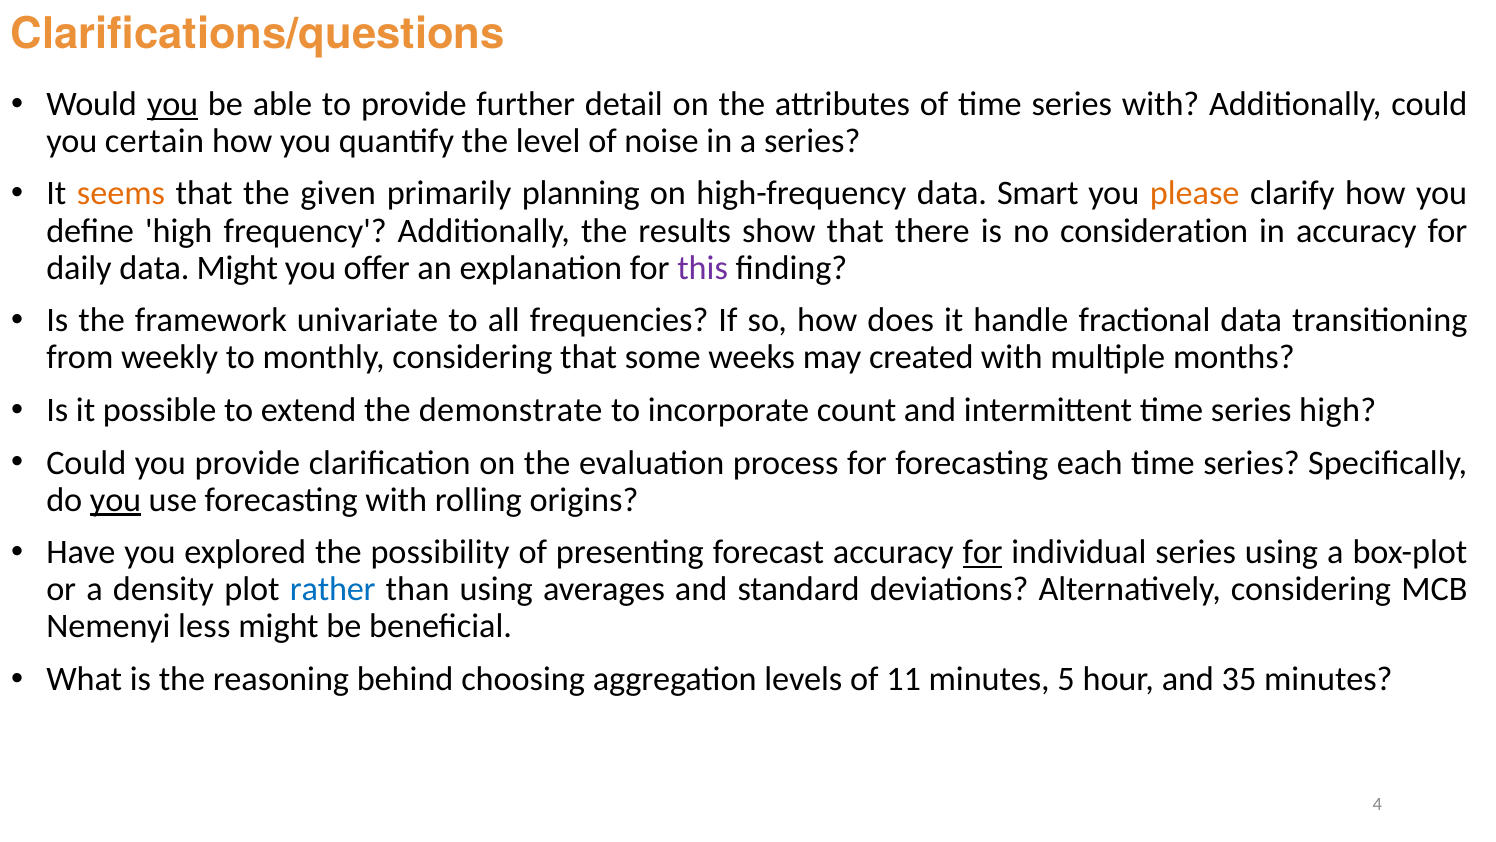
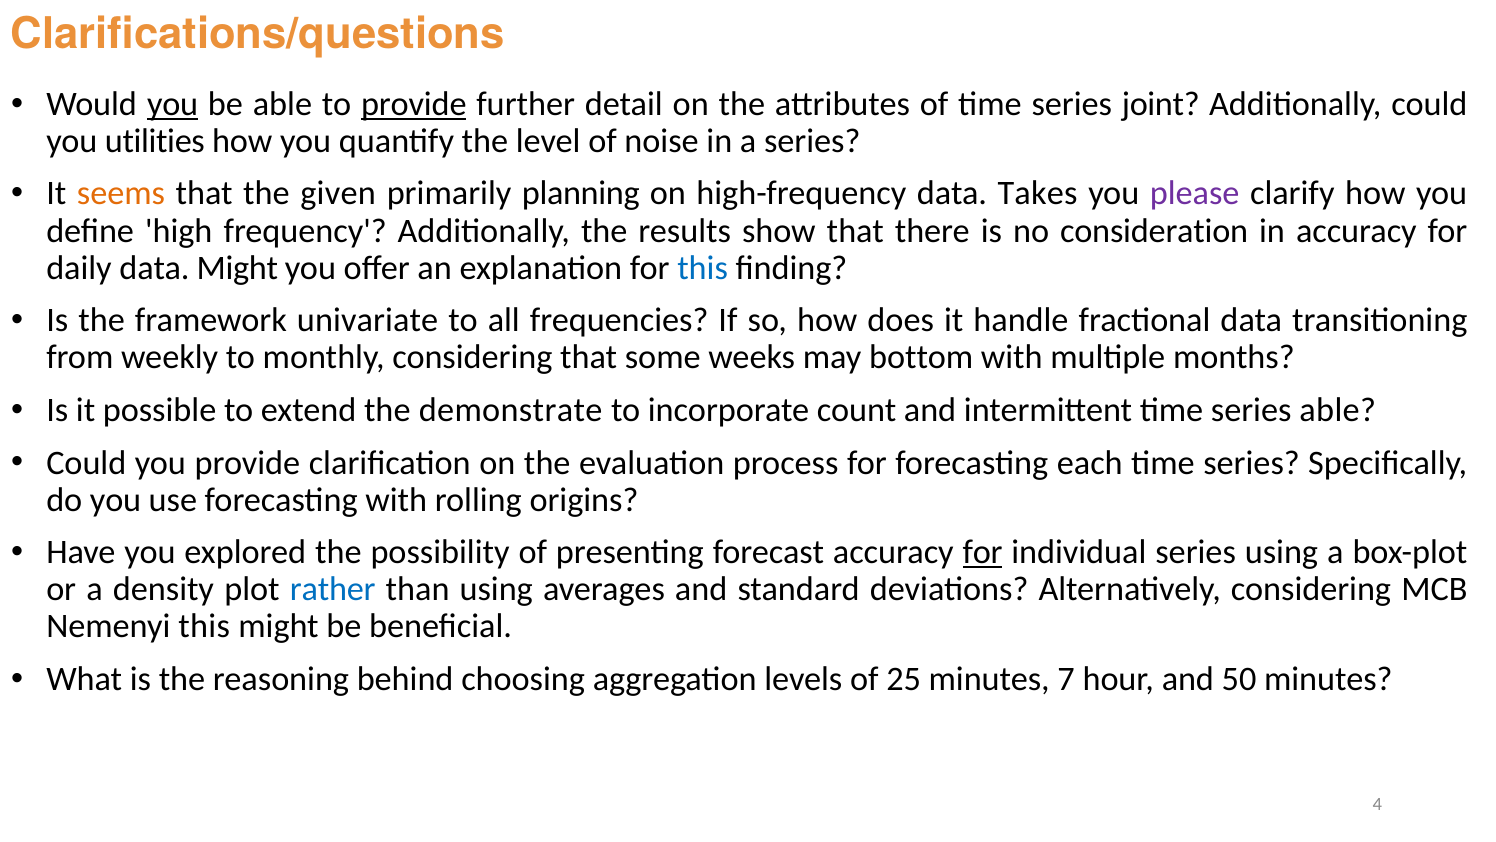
provide at (414, 104) underline: none -> present
series with: with -> joint
certain: certain -> utilities
Smart: Smart -> Takes
please colour: orange -> purple
this at (703, 268) colour: purple -> blue
created: created -> bottom
series high: high -> able
you at (116, 499) underline: present -> none
Nemenyi less: less -> this
11: 11 -> 25
5: 5 -> 7
35: 35 -> 50
